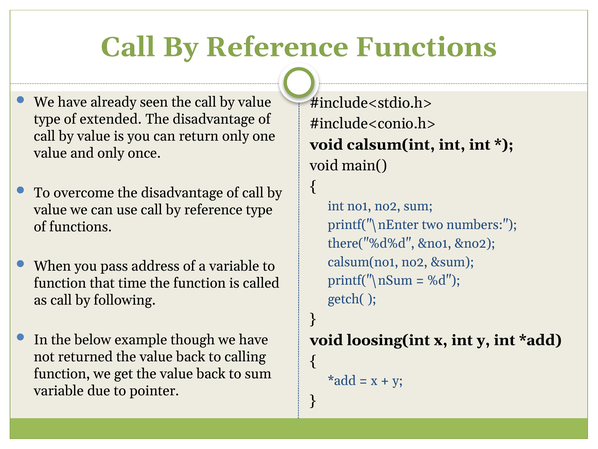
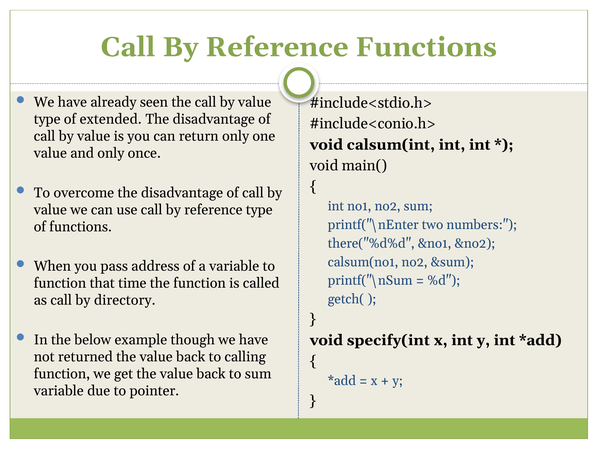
following: following -> directory
loosing(int: loosing(int -> specify(int
